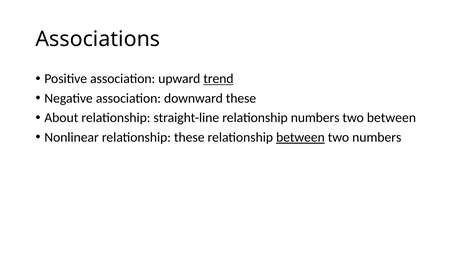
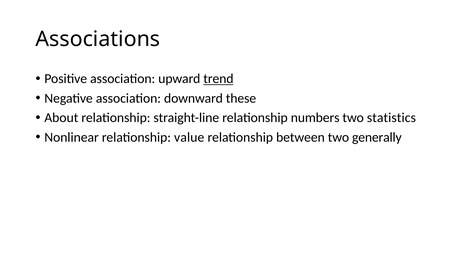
two between: between -> statistics
relationship these: these -> value
between at (300, 138) underline: present -> none
two numbers: numbers -> generally
